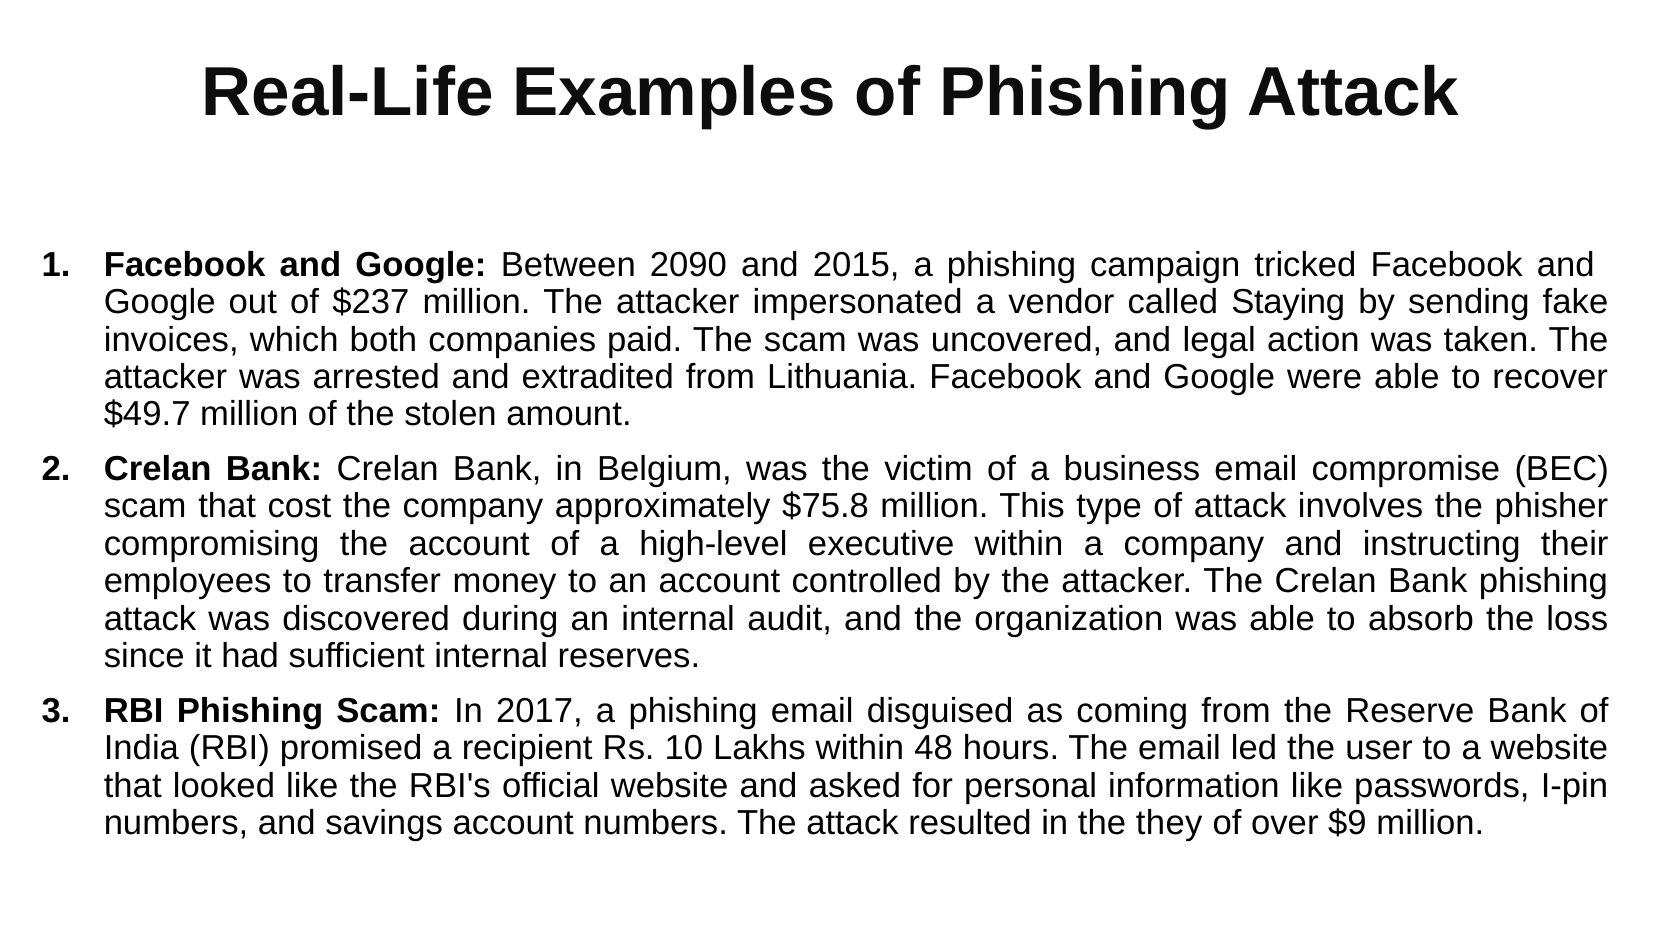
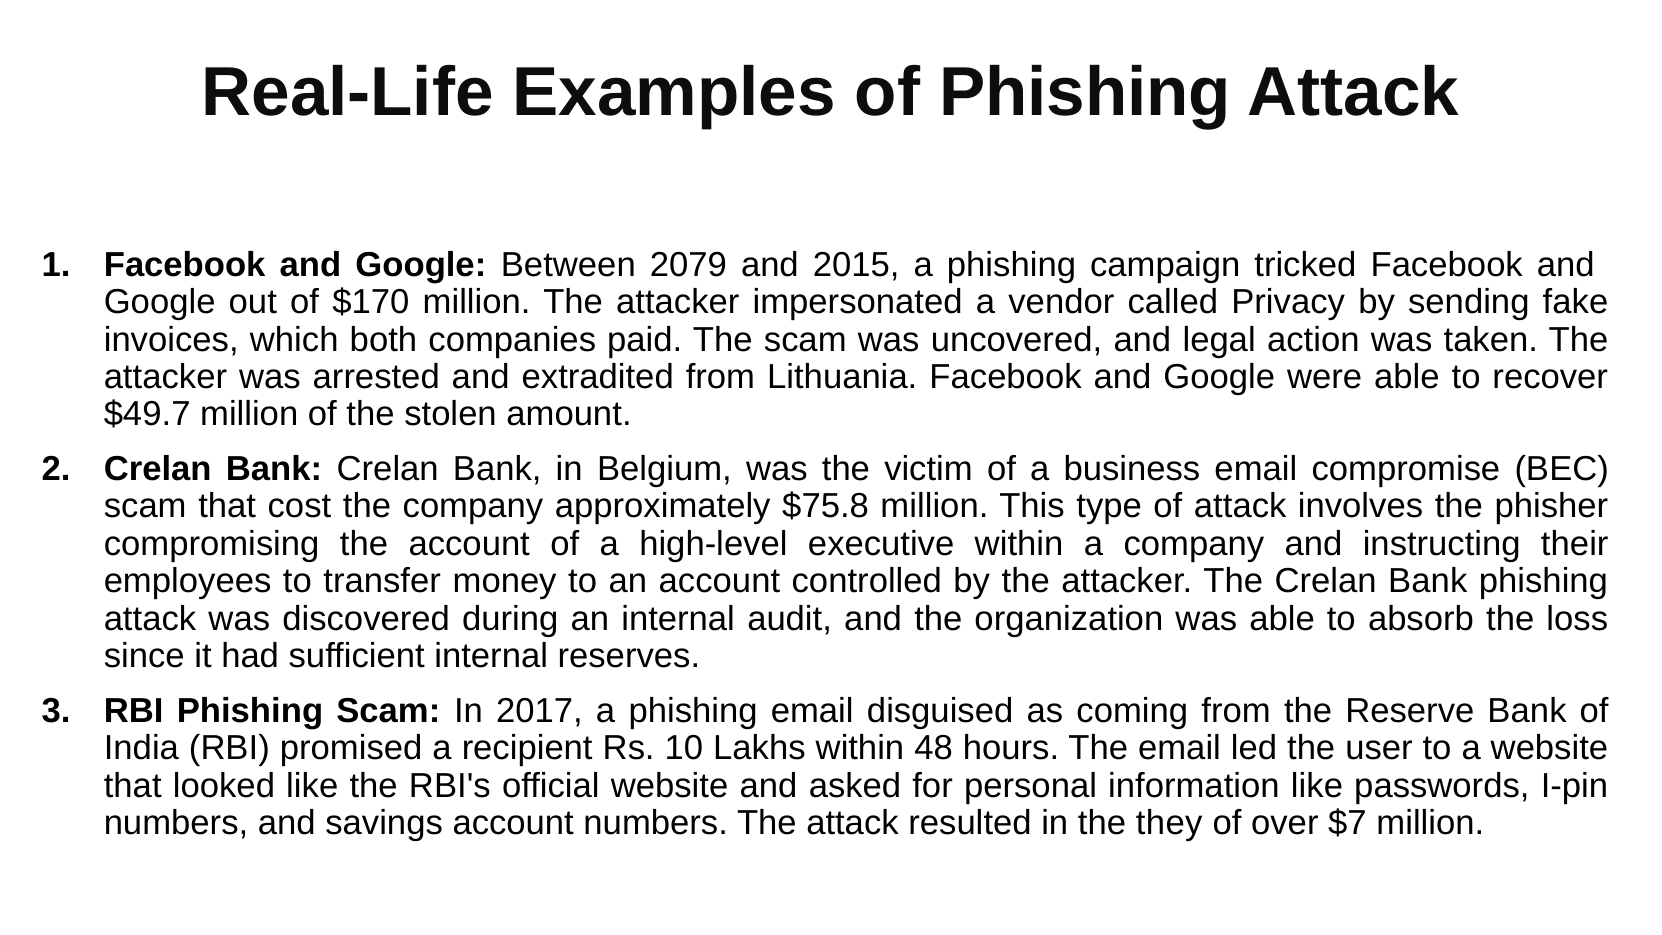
2090: 2090 -> 2079
$237: $237 -> $170
Staying: Staying -> Privacy
$9: $9 -> $7
